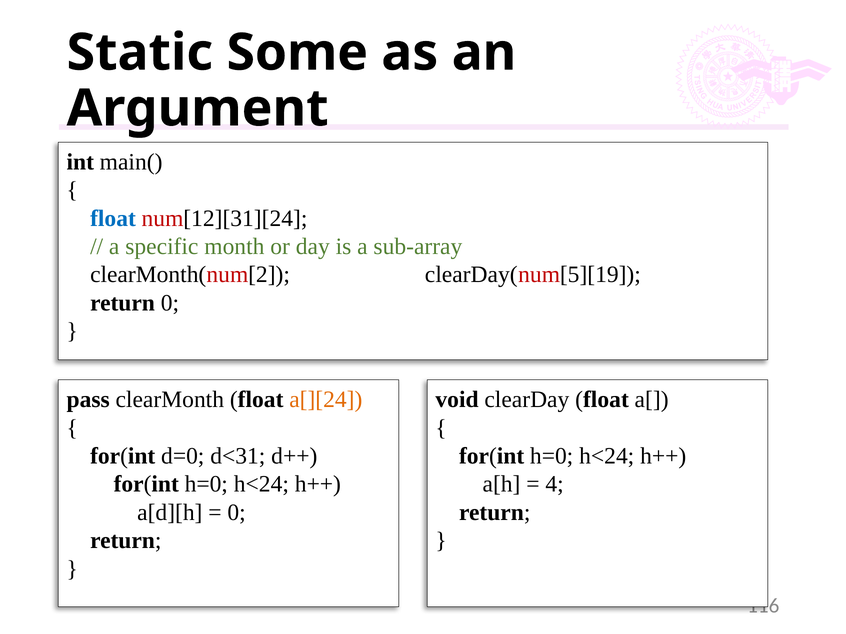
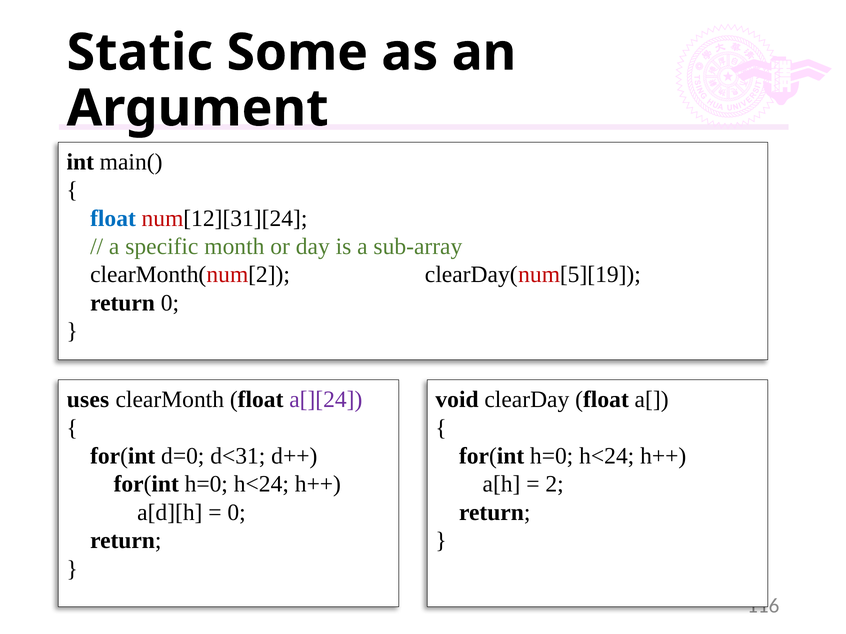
pass: pass -> uses
a[][24 colour: orange -> purple
4: 4 -> 2
